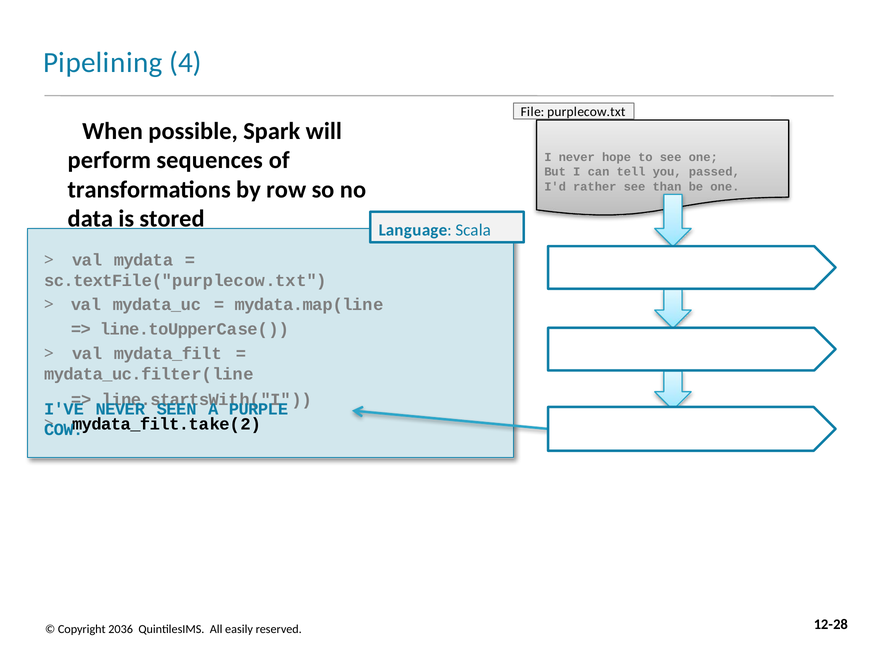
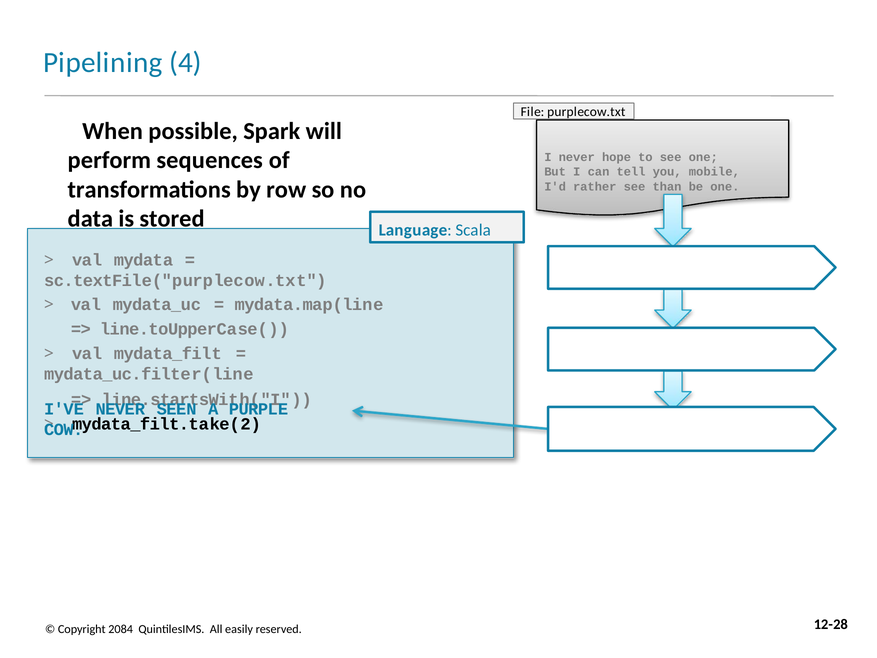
passed: passed -> mobile
2036: 2036 -> 2084
